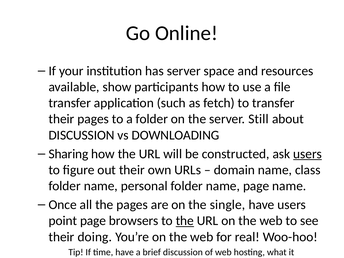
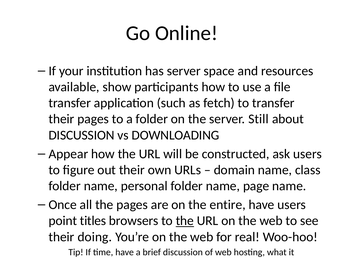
Sharing: Sharing -> Appear
users at (308, 154) underline: present -> none
single: single -> entire
point page: page -> titles
